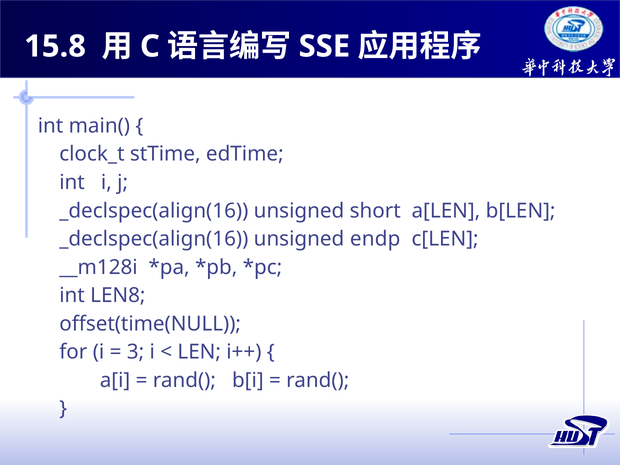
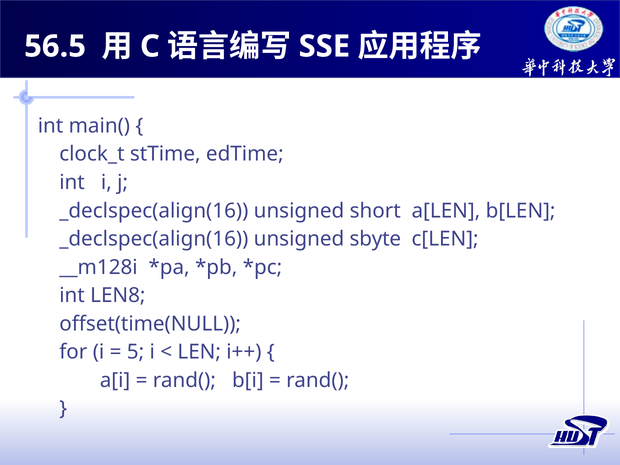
15.8: 15.8 -> 56.5
endp: endp -> sbyte
3: 3 -> 5
